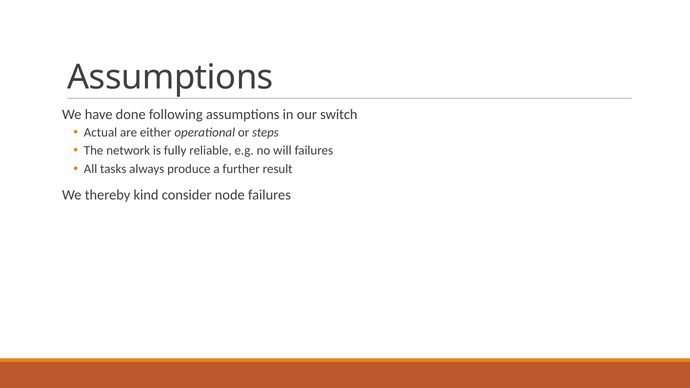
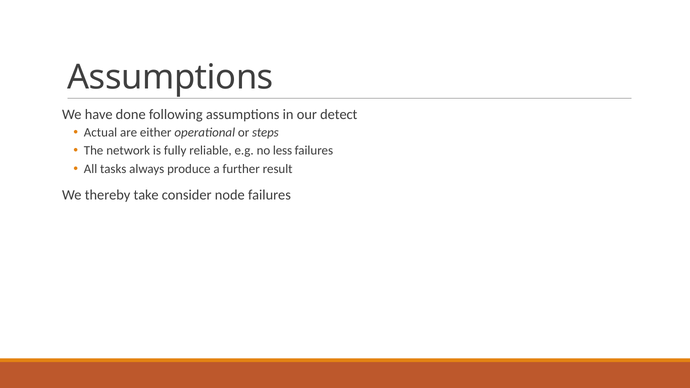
switch: switch -> detect
will: will -> less
kind: kind -> take
